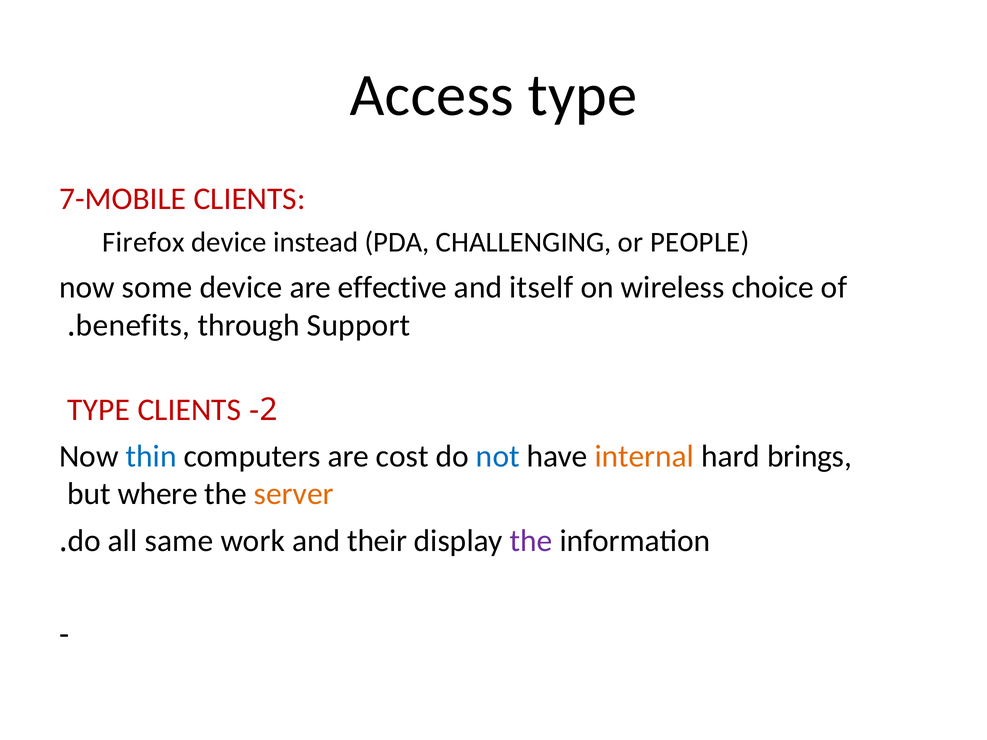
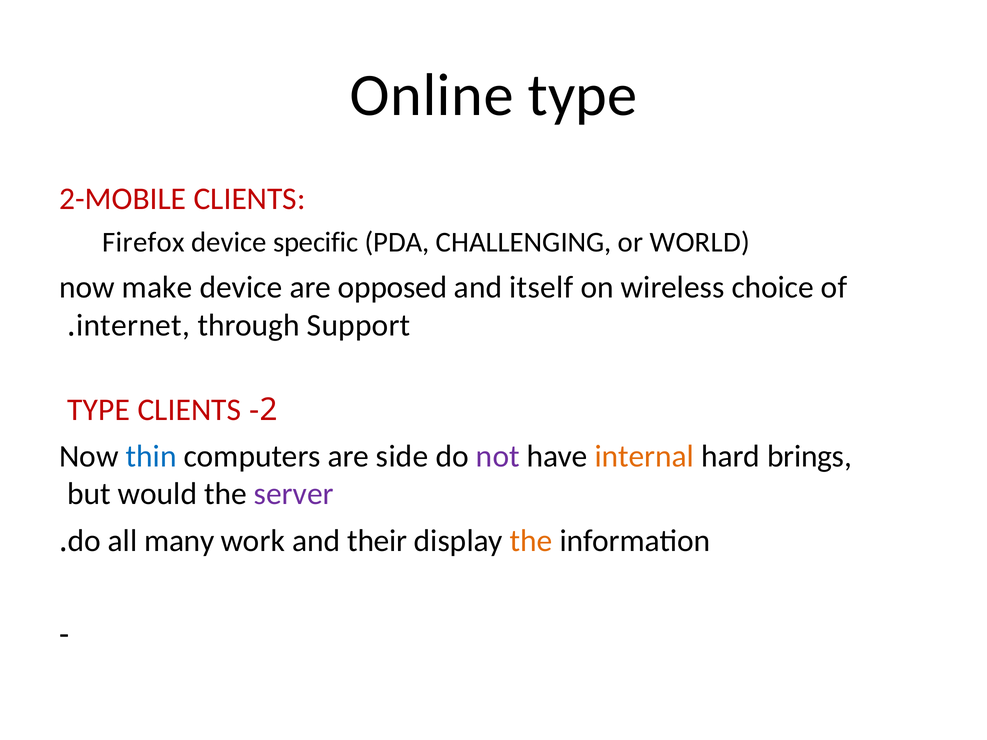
Access: Access -> Online
7-MOBILE: 7-MOBILE -> 2-MOBILE
instead: instead -> specific
PEOPLE: PEOPLE -> WORLD
some: some -> make
effective: effective -> opposed
benefits: benefits -> internet
cost: cost -> side
not colour: blue -> purple
where: where -> would
server colour: orange -> purple
same: same -> many
the at (531, 541) colour: purple -> orange
